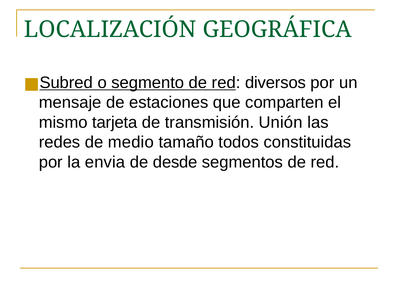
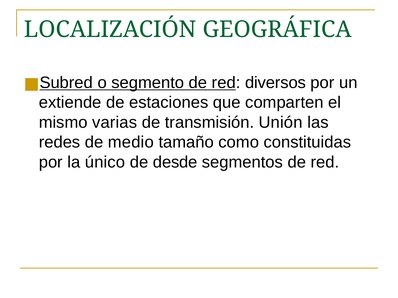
mensaje: mensaje -> extiende
tarjeta: tarjeta -> varias
todos: todos -> como
envia: envia -> único
